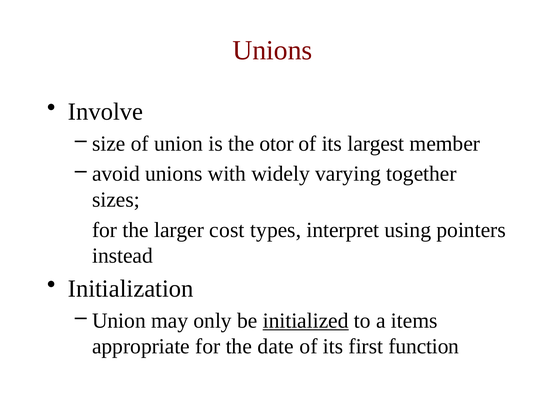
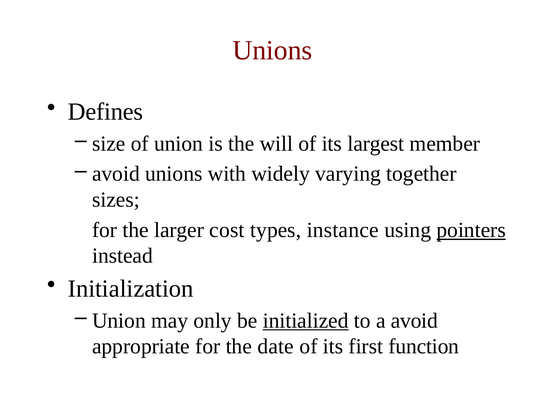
Involve: Involve -> Defines
otor: otor -> will
interpret: interpret -> instance
pointers underline: none -> present
a items: items -> avoid
